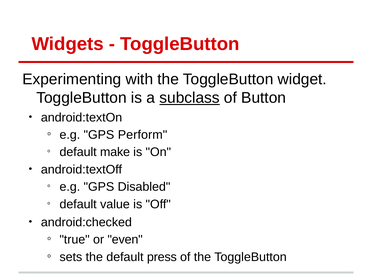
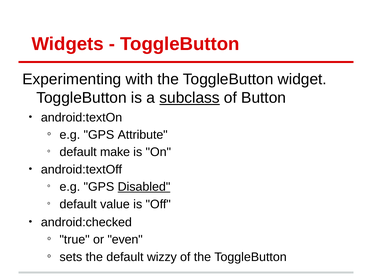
Perform: Perform -> Attribute
Disabled underline: none -> present
press: press -> wizzy
